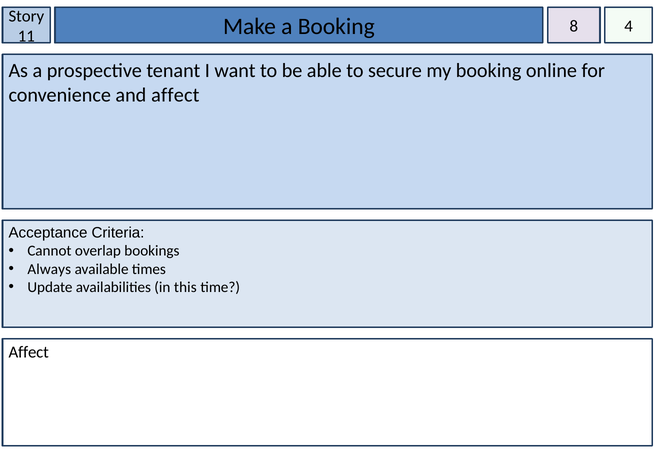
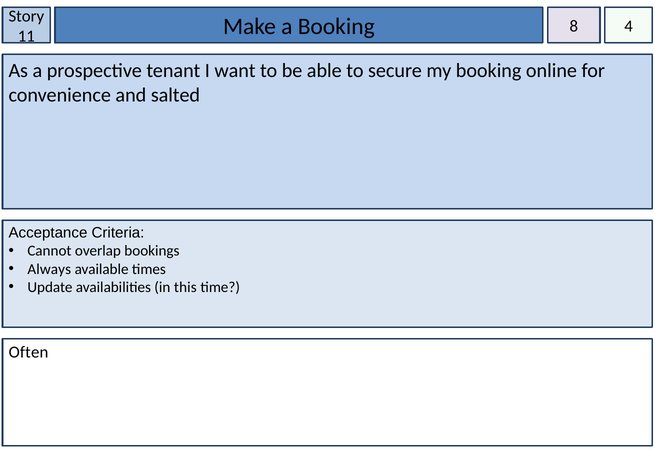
and affect: affect -> salted
Affect at (29, 353): Affect -> Often
